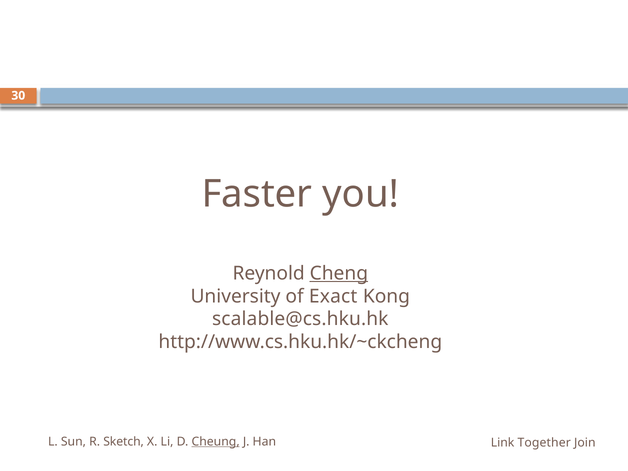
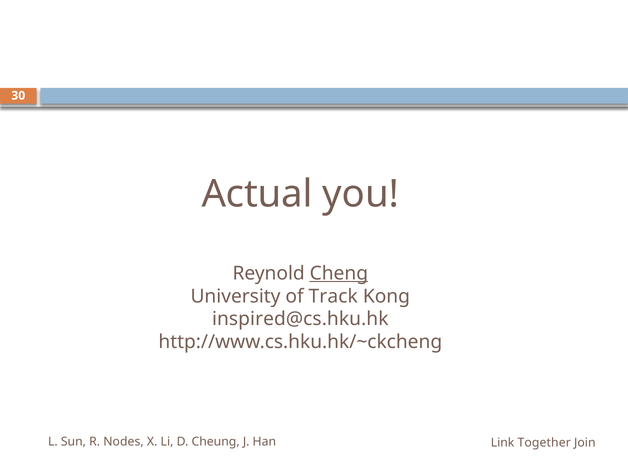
Faster: Faster -> Actual
Exact: Exact -> Track
scalable@cs.hku.hk: scalable@cs.hku.hk -> inspired@cs.hku.hk
Sketch: Sketch -> Nodes
Cheung underline: present -> none
